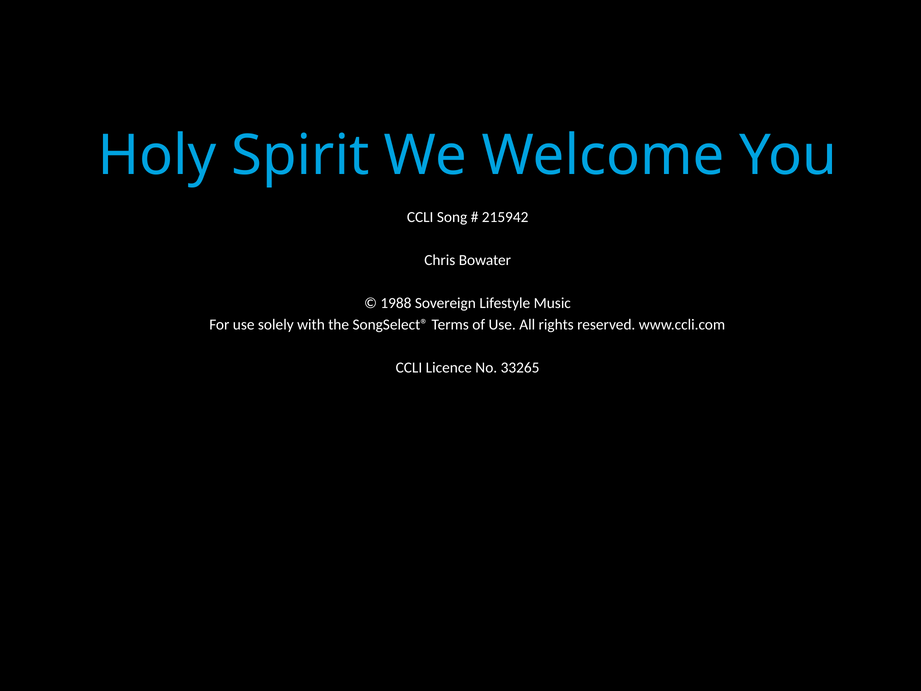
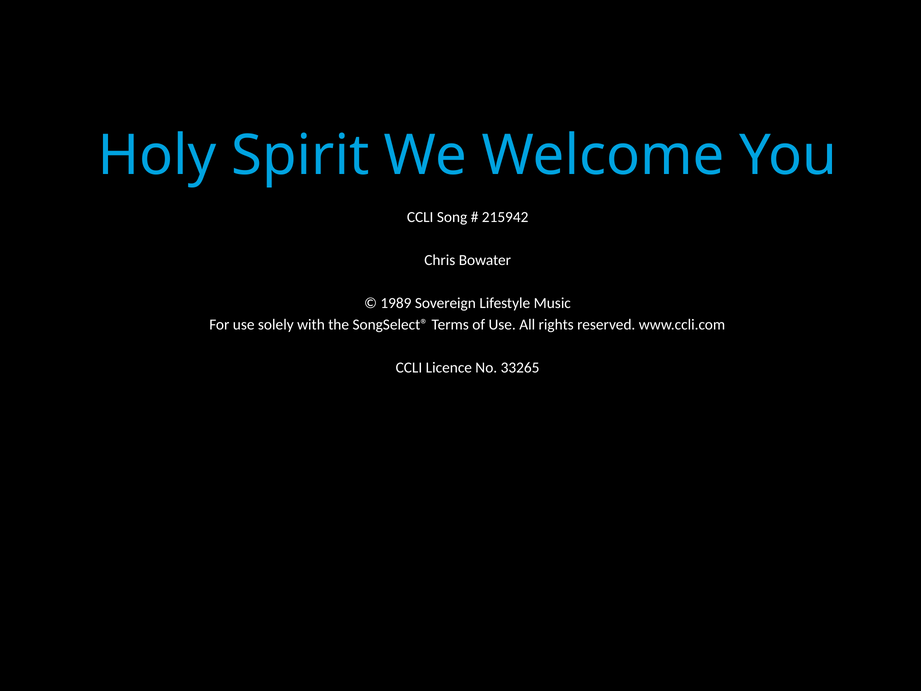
1988: 1988 -> 1989
